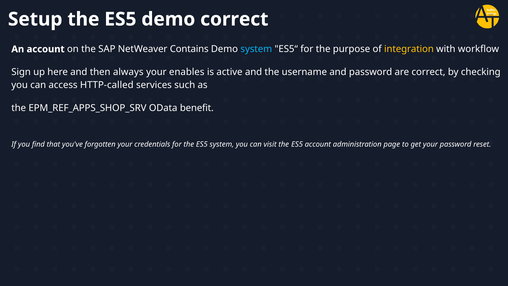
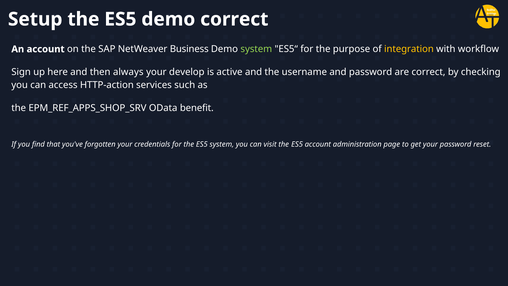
Contains: Contains -> Business
system at (256, 49) colour: light blue -> light green
enables: enables -> develop
HTTP-called: HTTP-called -> HTTP-action
